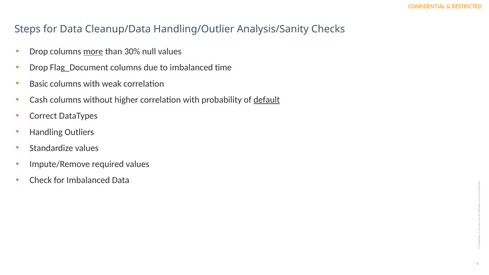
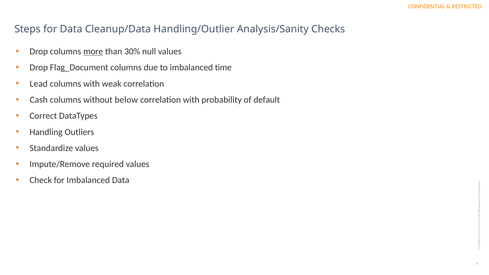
Basic: Basic -> Lead
higher: higher -> below
default underline: present -> none
